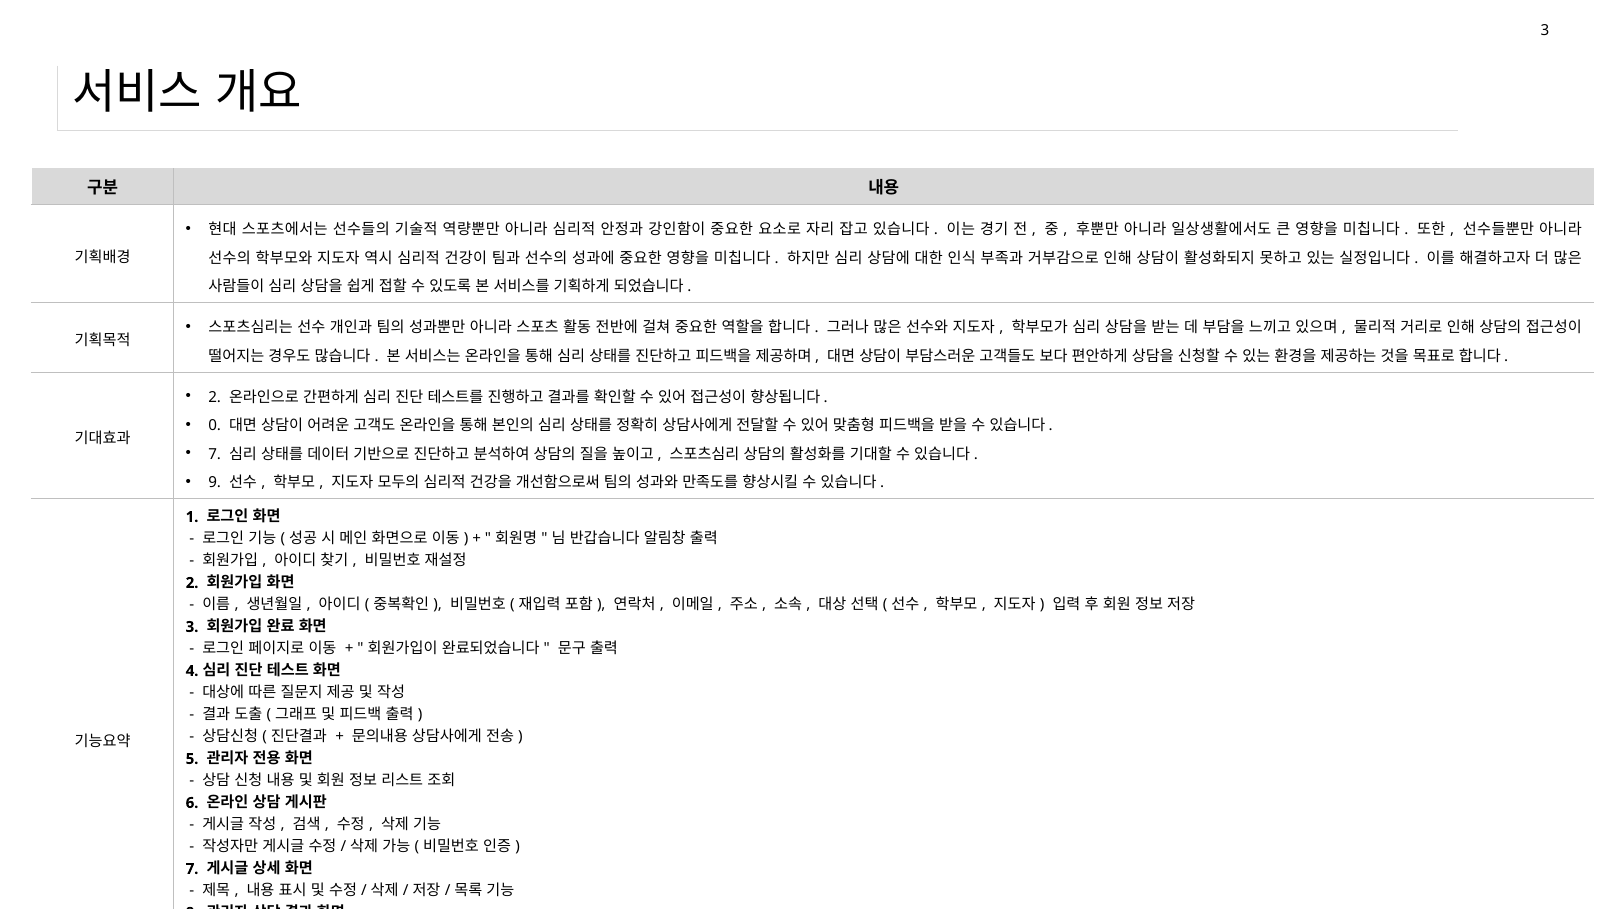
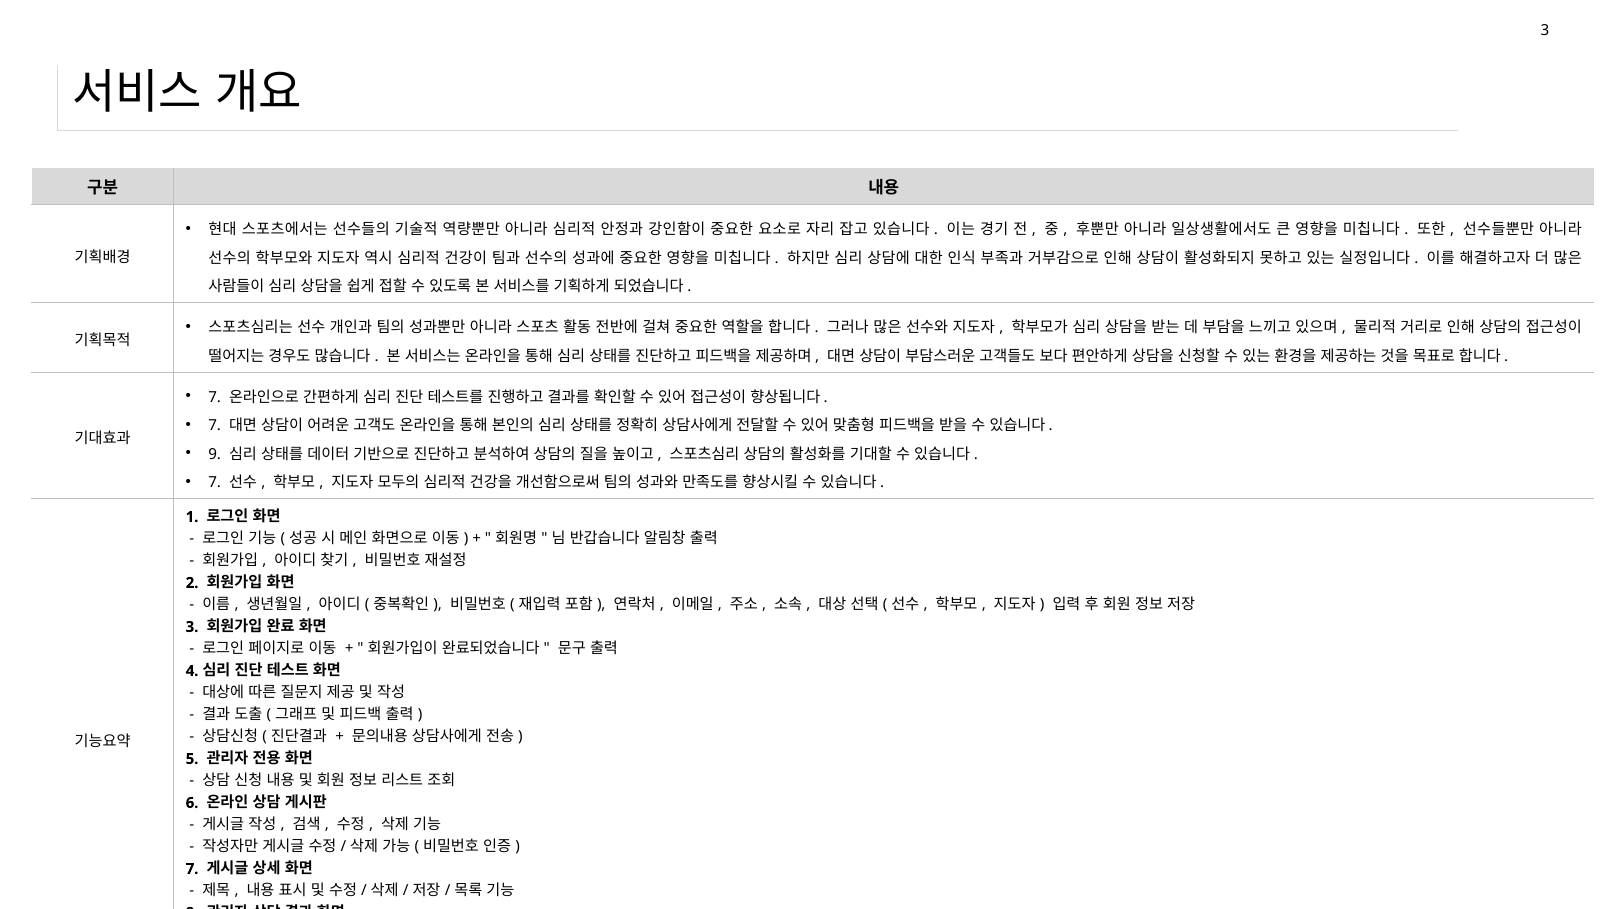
2 at (215, 397): 2 -> 7
0 at (215, 426): 0 -> 7
7 at (215, 454): 7 -> 9
9 at (215, 483): 9 -> 7
